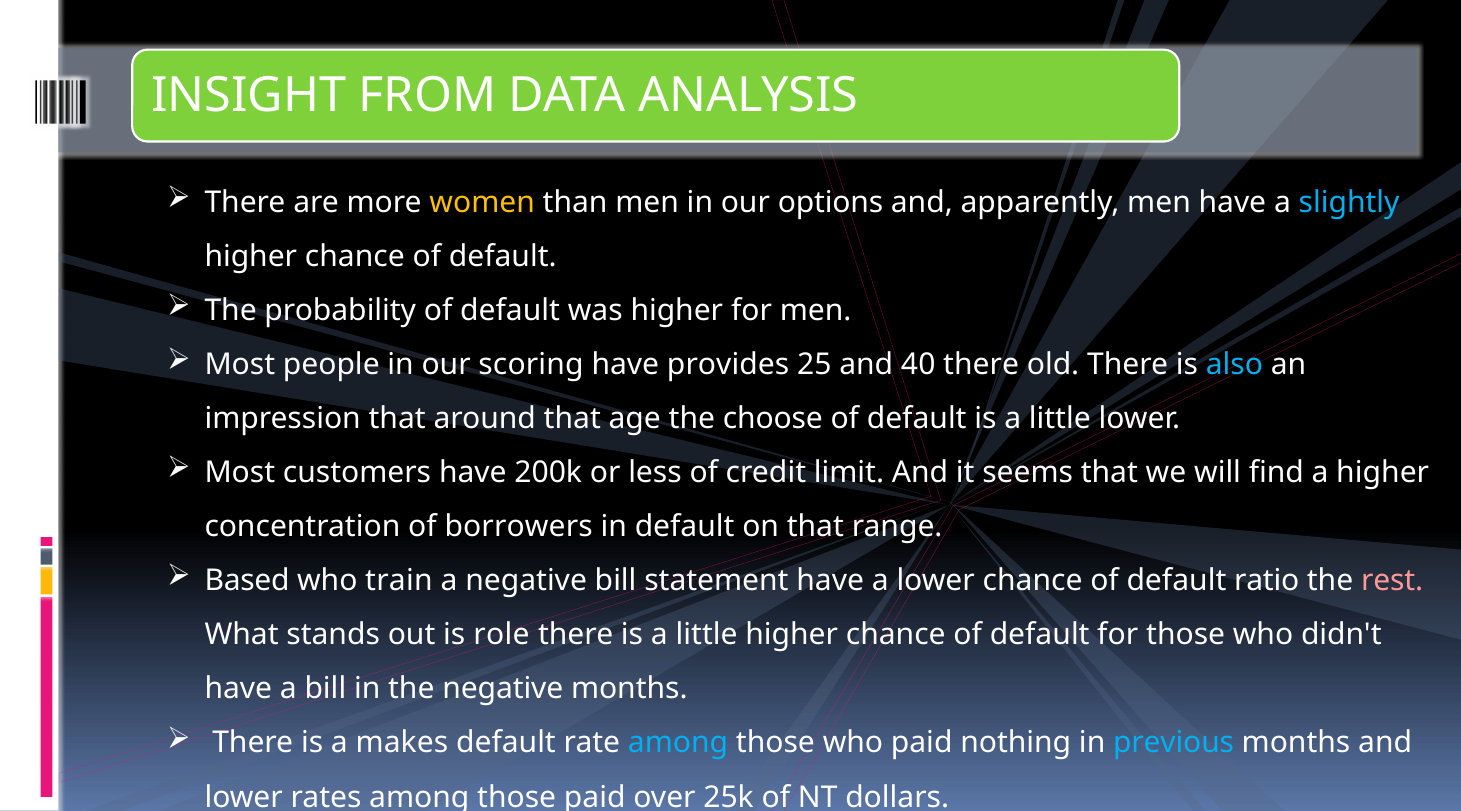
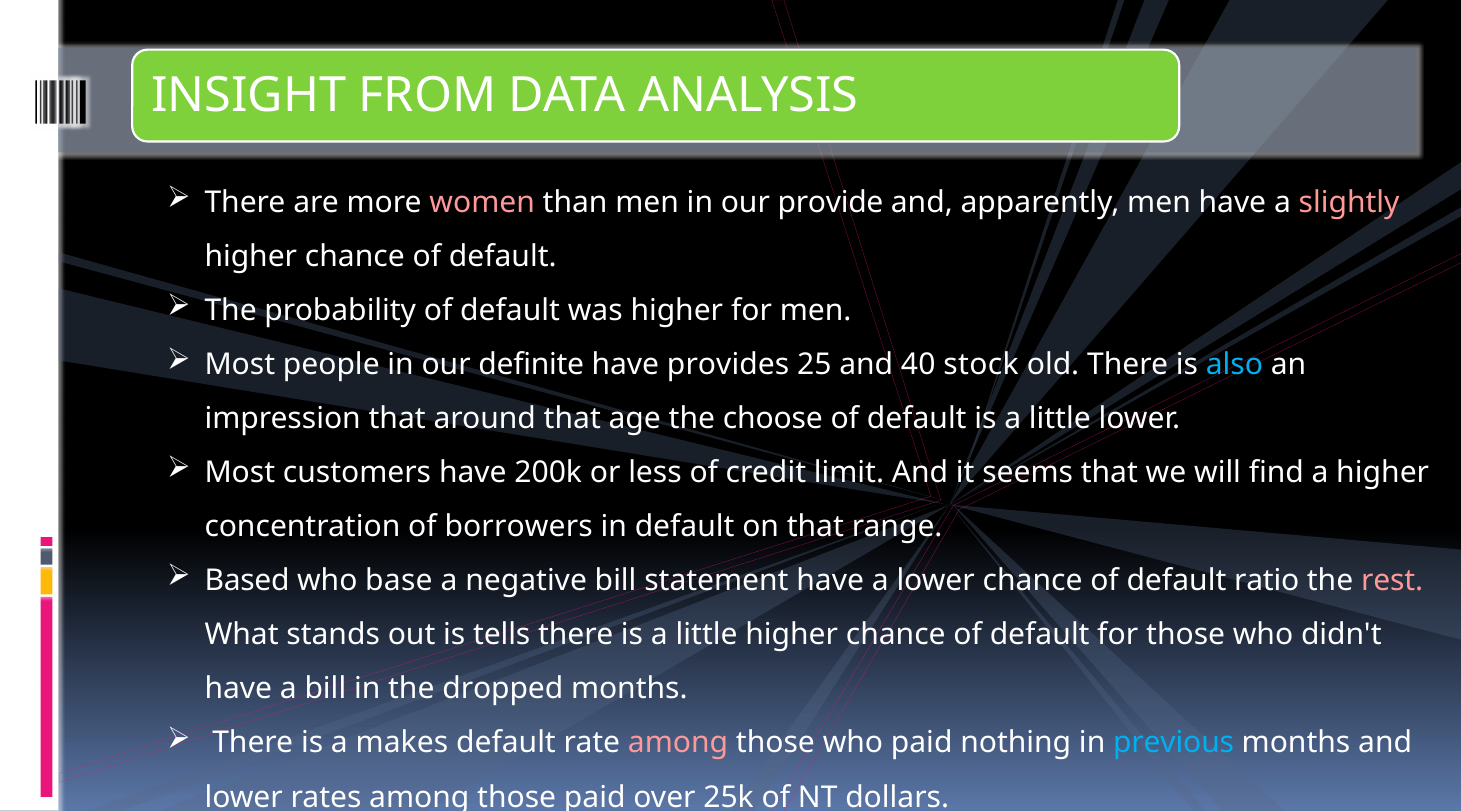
women colour: yellow -> pink
options: options -> provide
slightly colour: light blue -> pink
scoring: scoring -> definite
40 there: there -> stock
train: train -> base
role: role -> tells
the negative: negative -> dropped
among at (678, 744) colour: light blue -> pink
